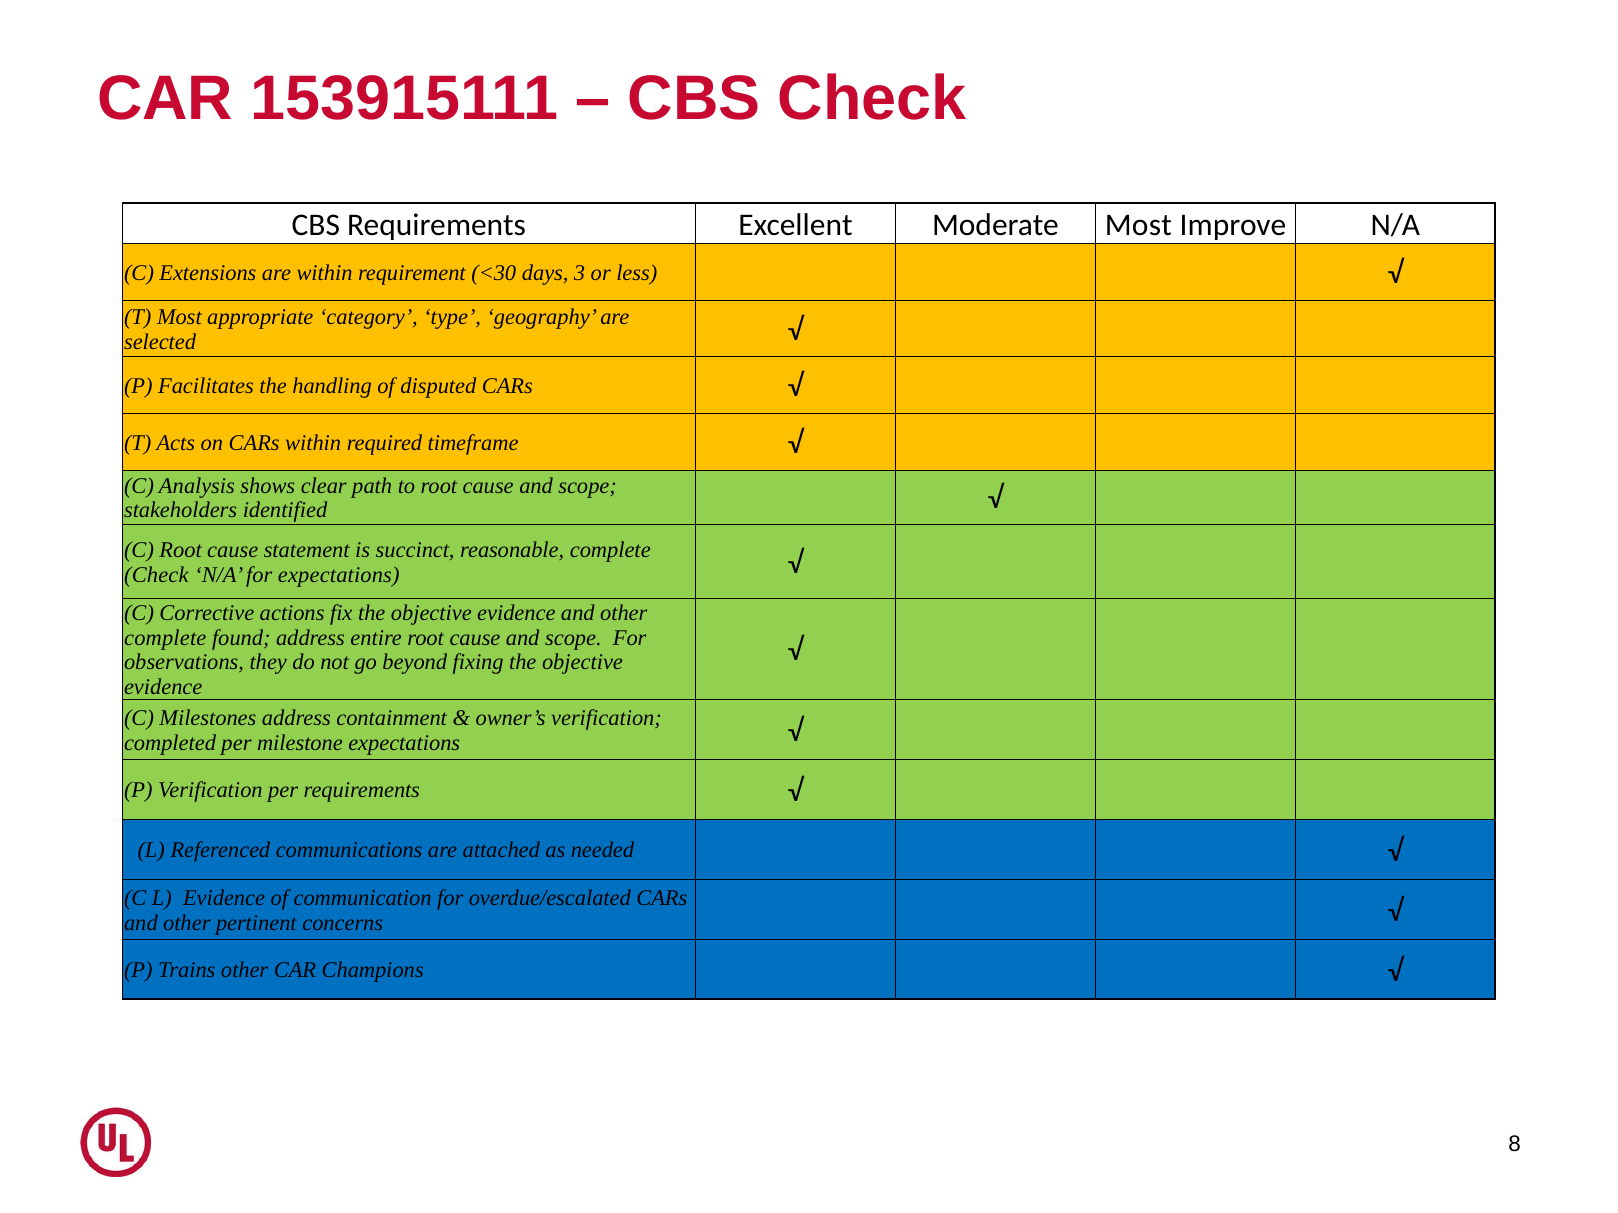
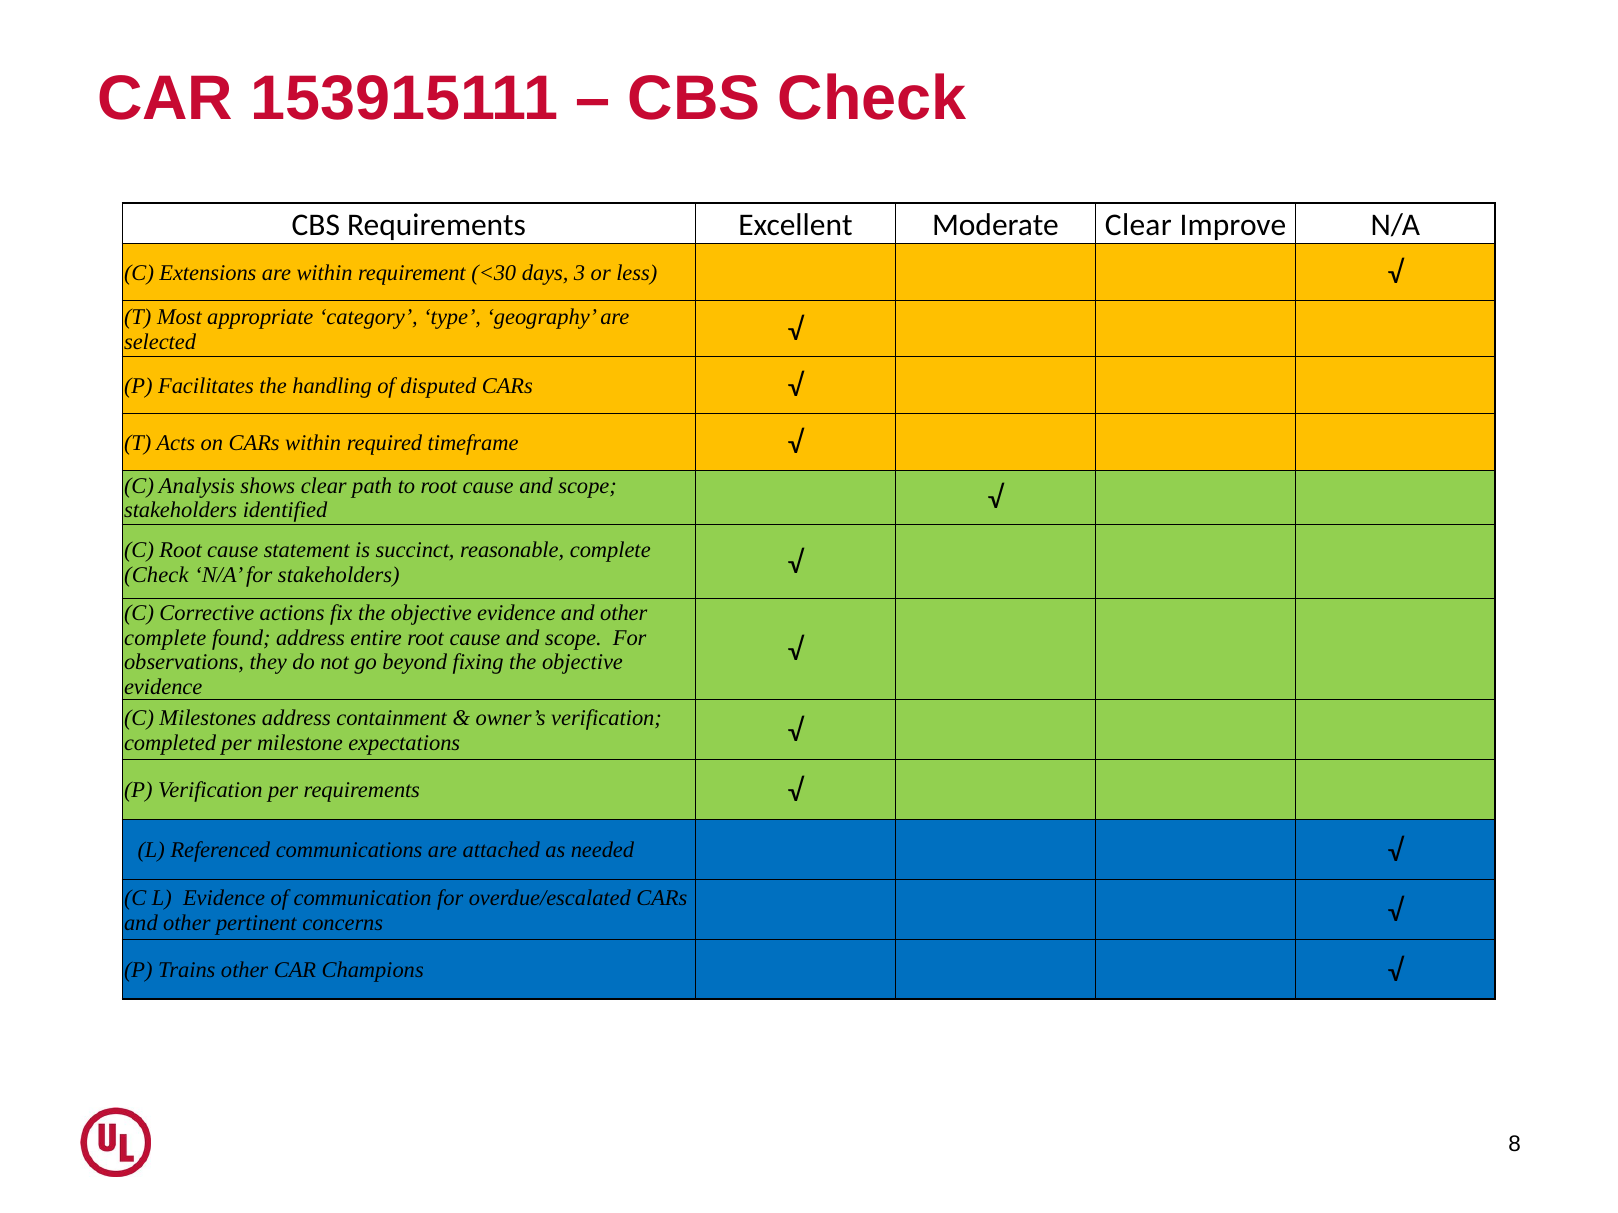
Moderate Most: Most -> Clear
for expectations: expectations -> stakeholders
